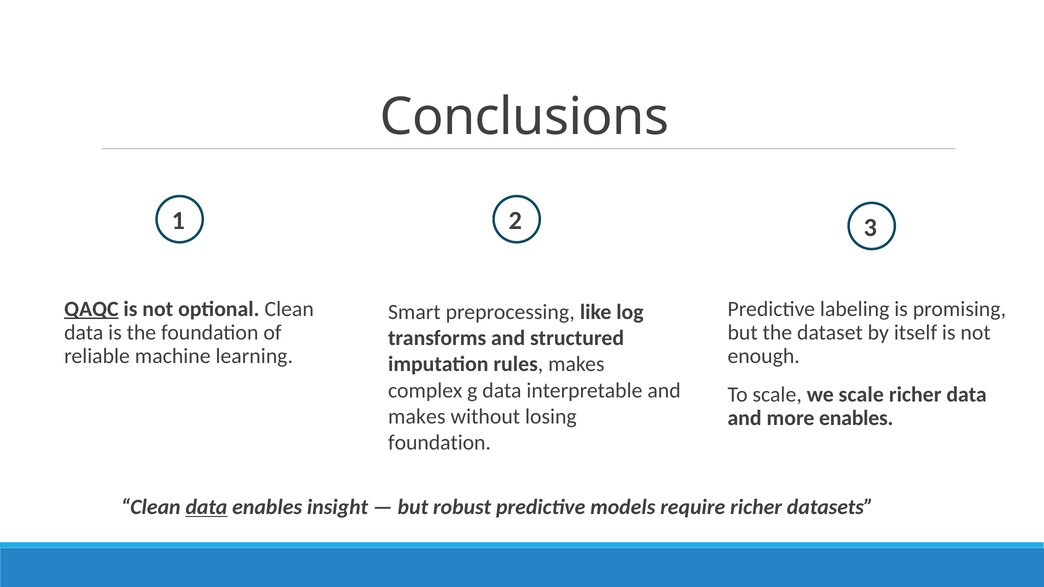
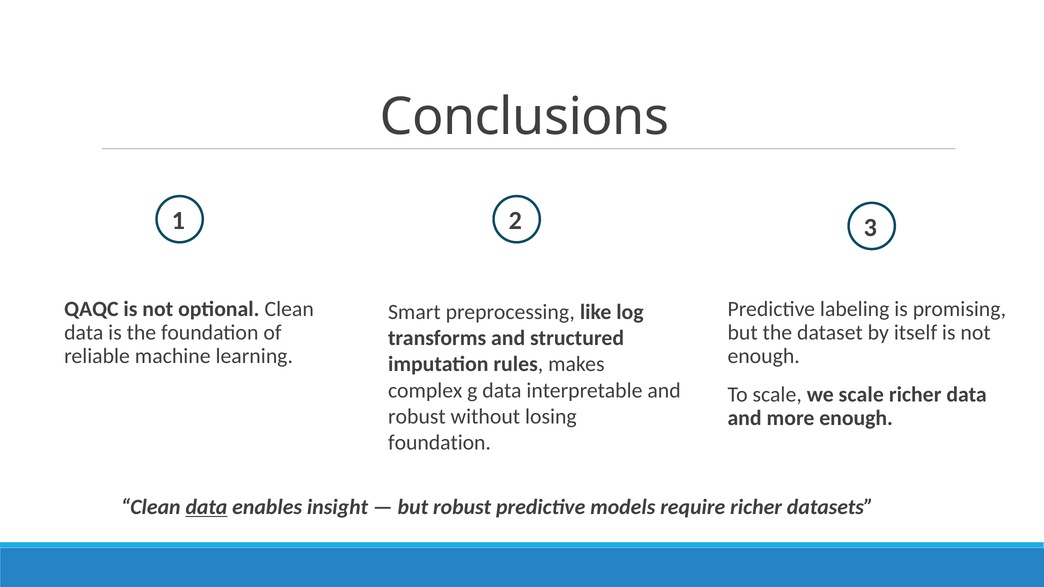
QAQC underline: present -> none
makes at (417, 417): makes -> robust
more enables: enables -> enough
